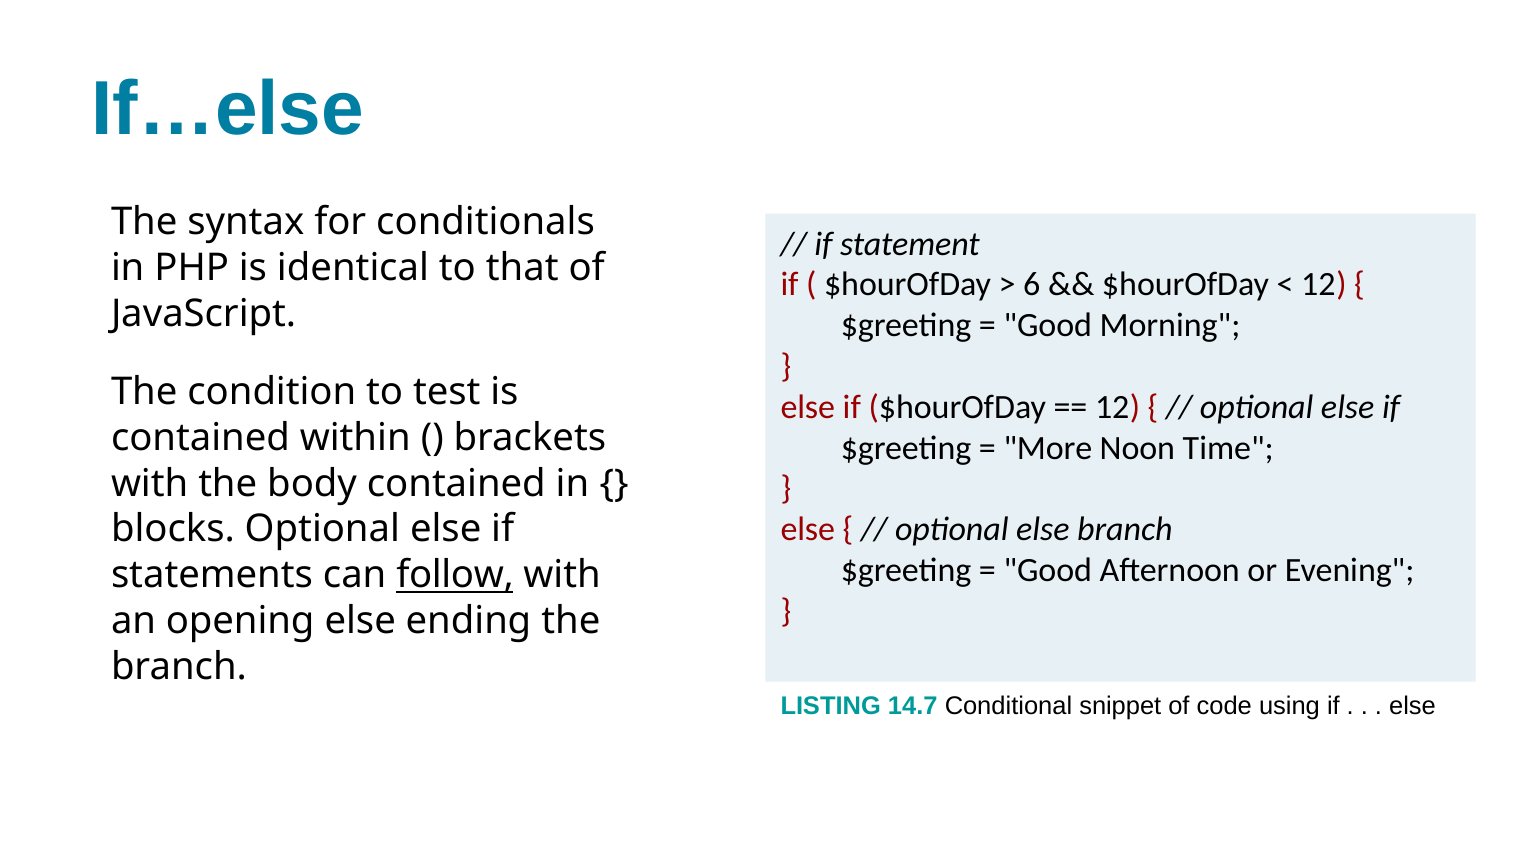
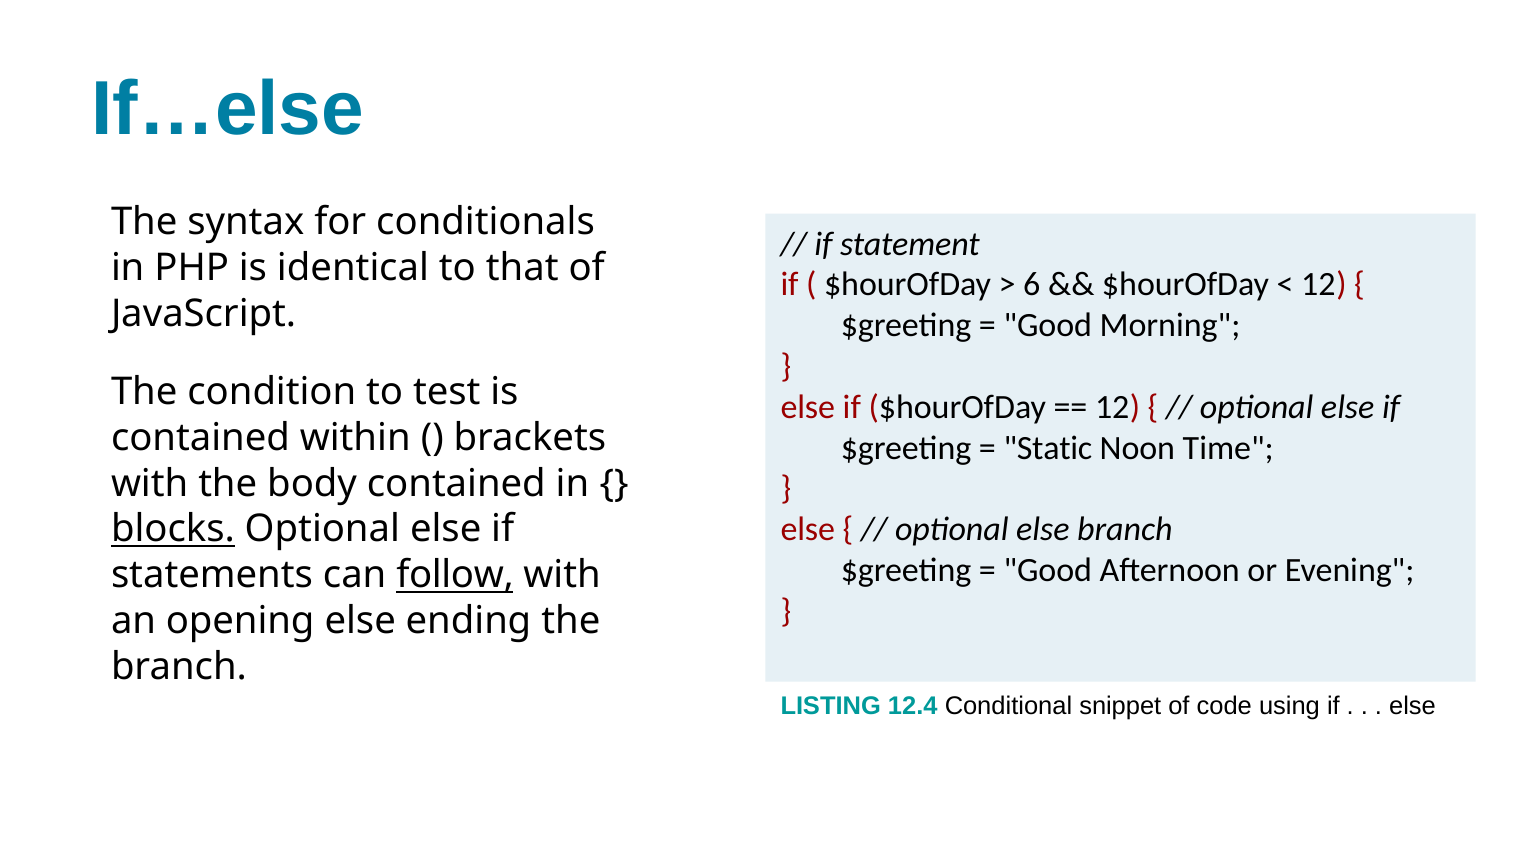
More: More -> Static
blocks underline: none -> present
14.7: 14.7 -> 12.4
